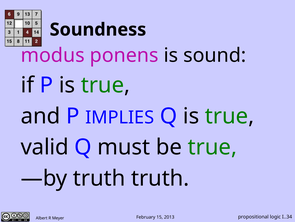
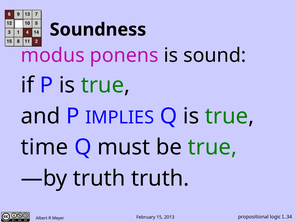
valid: valid -> time
